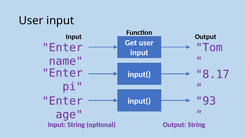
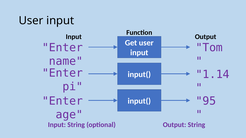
8.17: 8.17 -> 1.14
93: 93 -> 95
